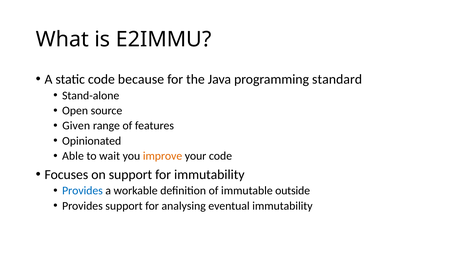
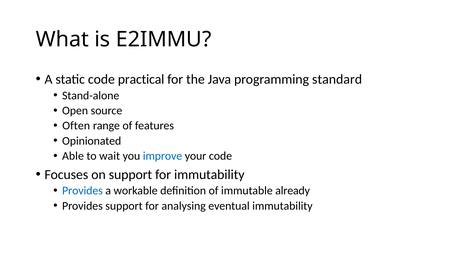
because: because -> practical
Given: Given -> Often
improve colour: orange -> blue
outside: outside -> already
